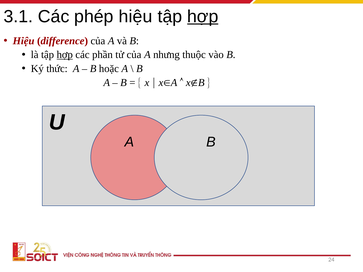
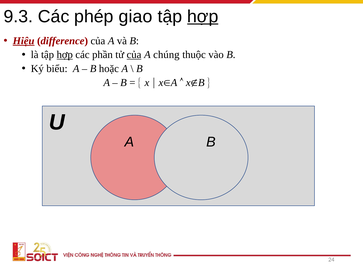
3.1: 3.1 -> 9.3
phép hiệu: hiệu -> giao
Hiệu at (24, 41) underline: none -> present
của at (134, 55) underline: none -> present
nhưng: nhưng -> chúng
thức: thức -> biểu
